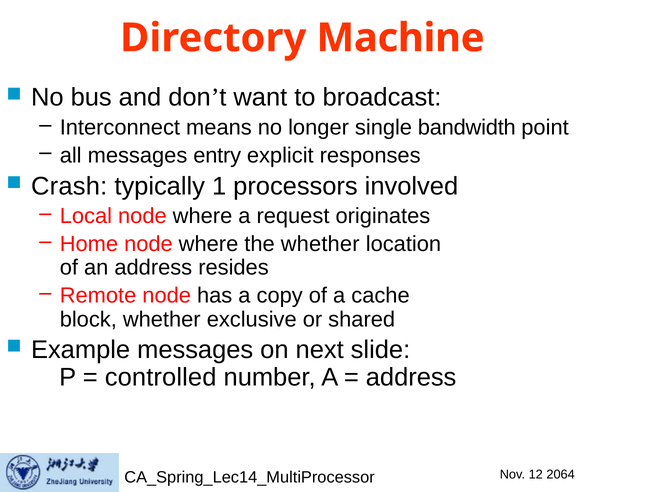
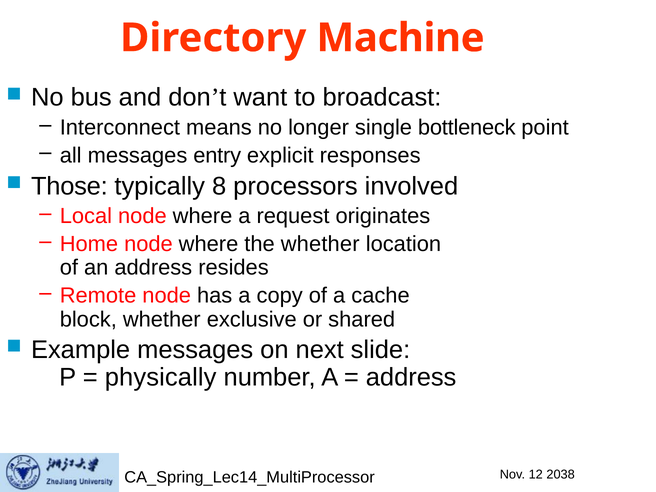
bandwidth: bandwidth -> bottleneck
Crash: Crash -> Those
1: 1 -> 8
controlled: controlled -> physically
2064: 2064 -> 2038
